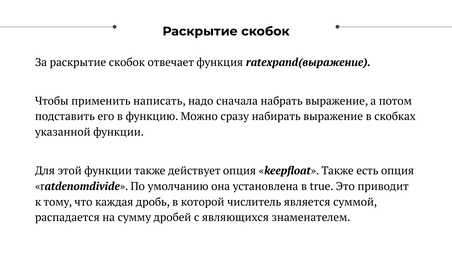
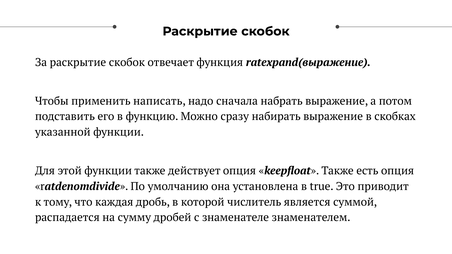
являющихся: являющихся -> знаменателе
